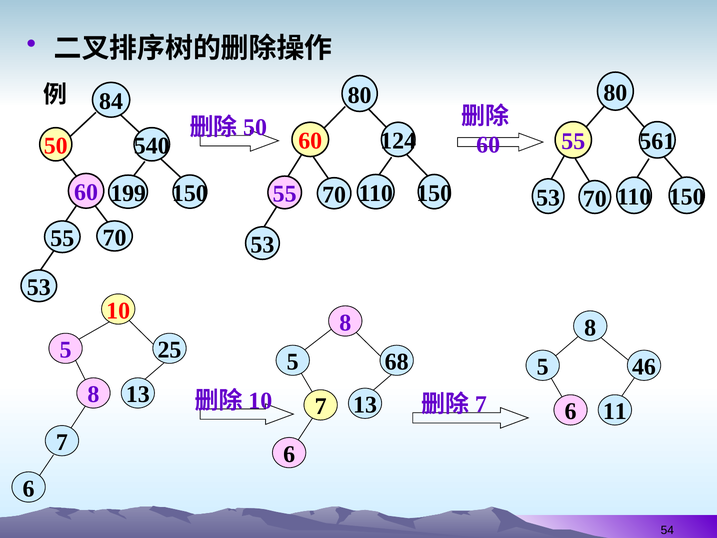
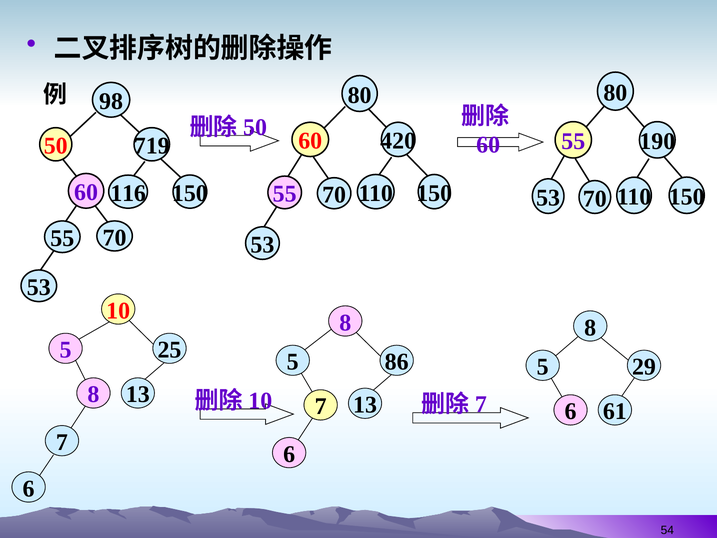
84: 84 -> 98
124: 124 -> 420
561: 561 -> 190
540: 540 -> 719
199: 199 -> 116
68: 68 -> 86
46: 46 -> 29
11: 11 -> 61
